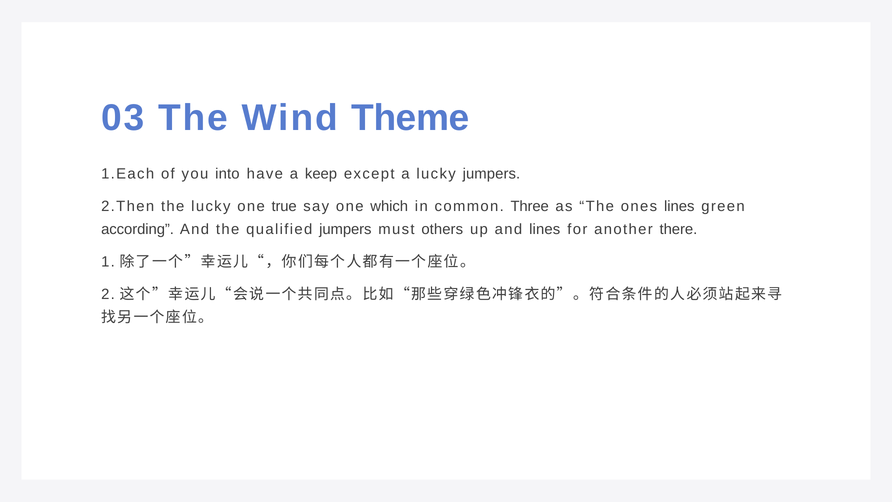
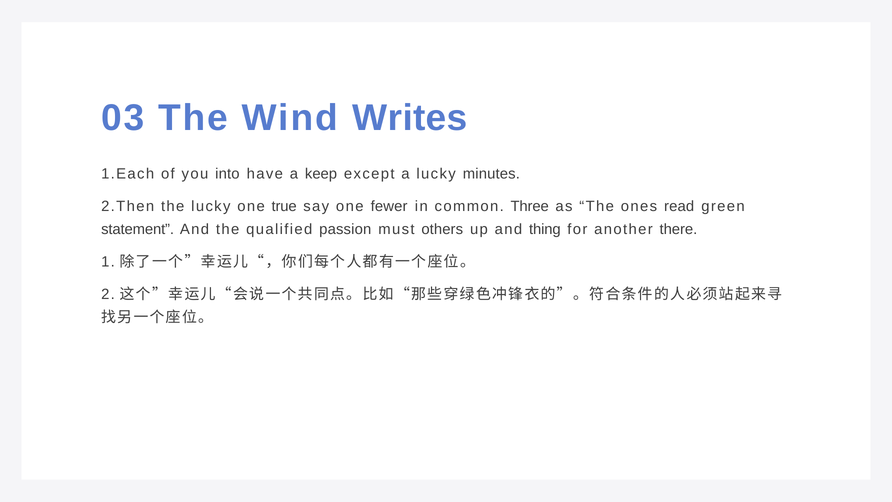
Theme: Theme -> Writes
lucky jumpers: jumpers -> minutes
which: which -> fewer
ones lines: lines -> read
according: according -> statement
qualified jumpers: jumpers -> passion
and lines: lines -> thing
